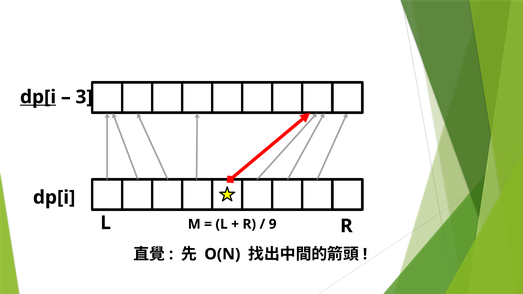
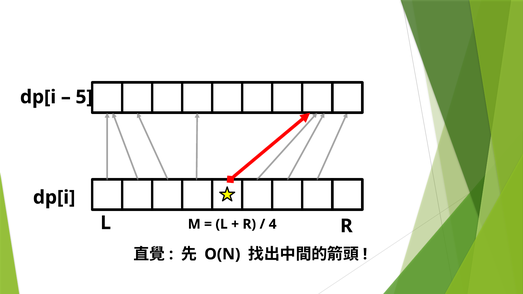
dp[i at (38, 97) underline: present -> none
3: 3 -> 5
9: 9 -> 4
